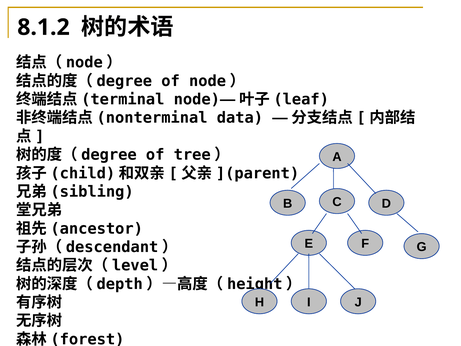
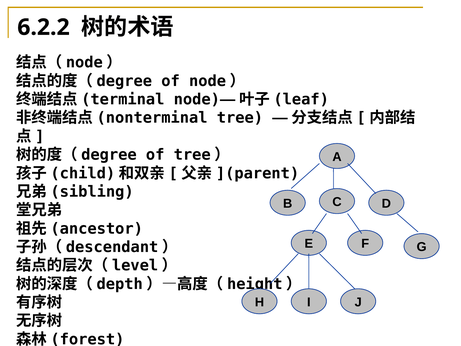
8.1.2: 8.1.2 -> 6.2.2
data: data -> tree
